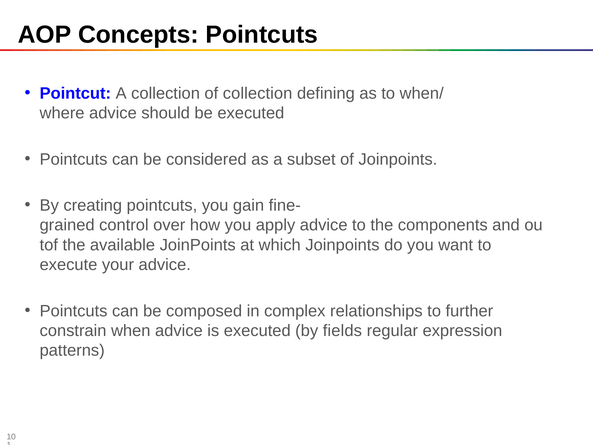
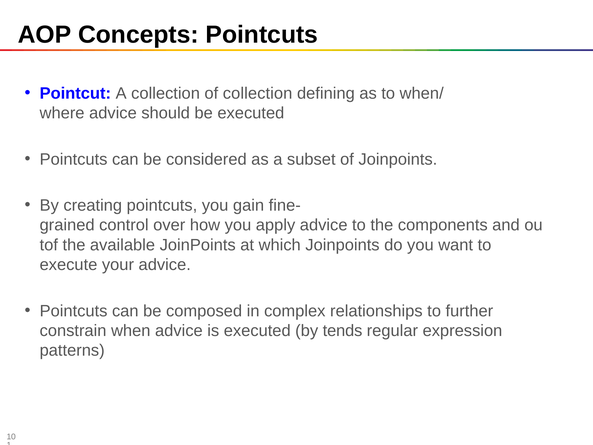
fields: fields -> tends
